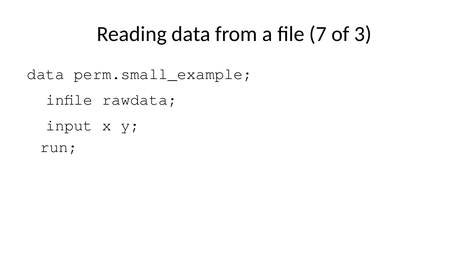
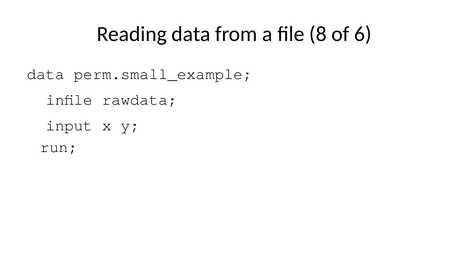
7: 7 -> 8
3: 3 -> 6
